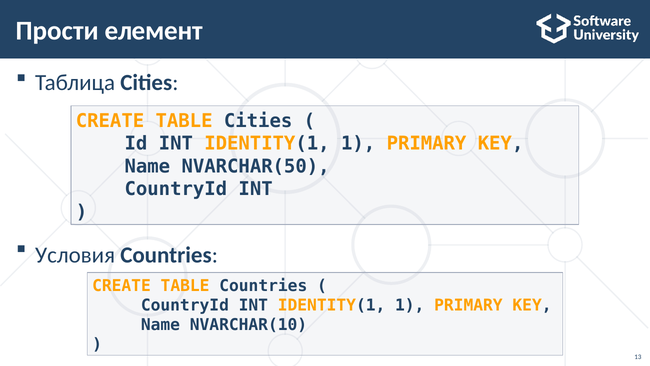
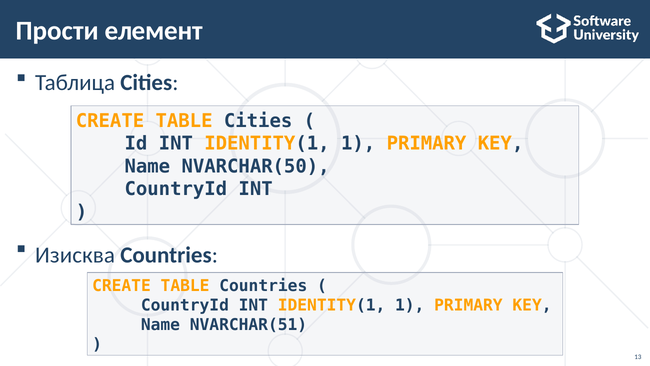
Условия: Условия -> Изисква
NVARCHAR(10: NVARCHAR(10 -> NVARCHAR(51
